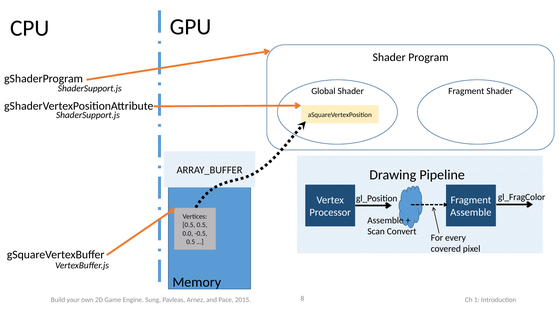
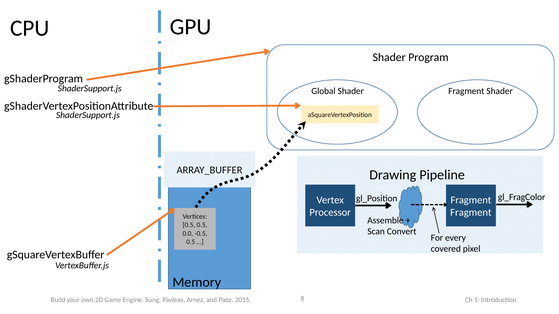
Assemble at (471, 213): Assemble -> Fragment
